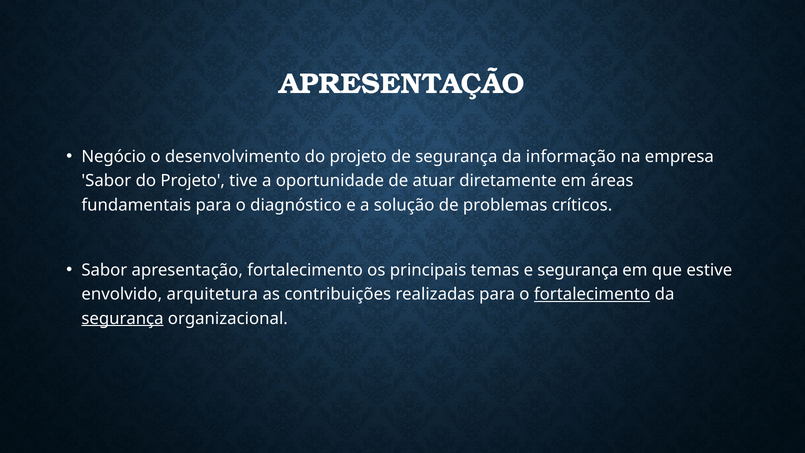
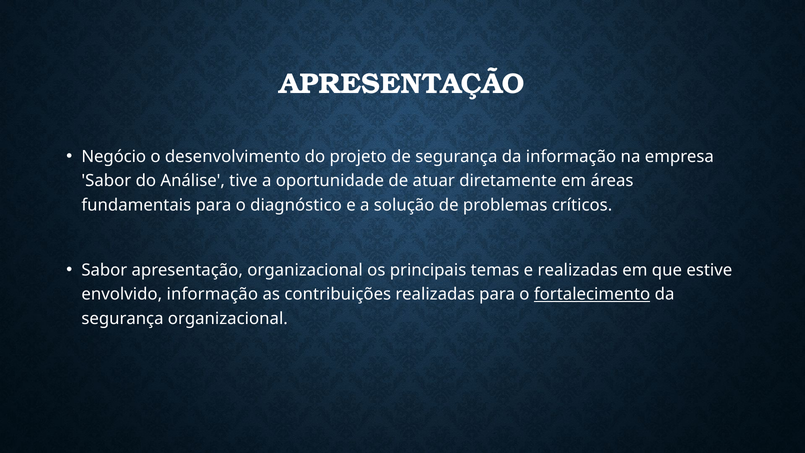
Sabor do Projeto: Projeto -> Análise
apresentação fortalecimento: fortalecimento -> organizacional
e segurança: segurança -> realizadas
envolvido arquitetura: arquitetura -> informação
segurança at (122, 318) underline: present -> none
